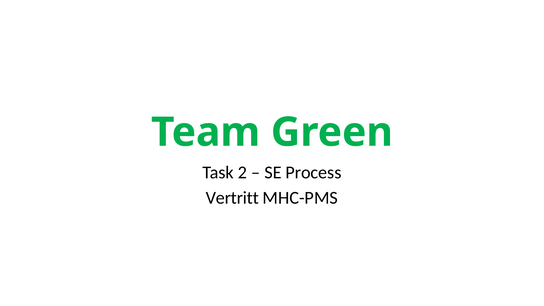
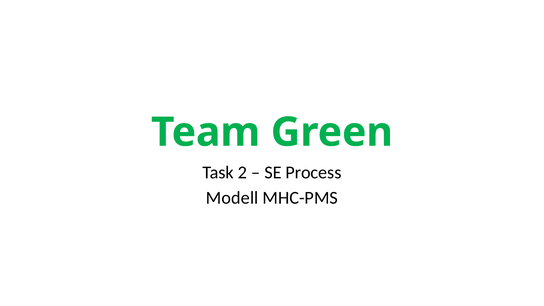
Vertritt: Vertritt -> Modell
